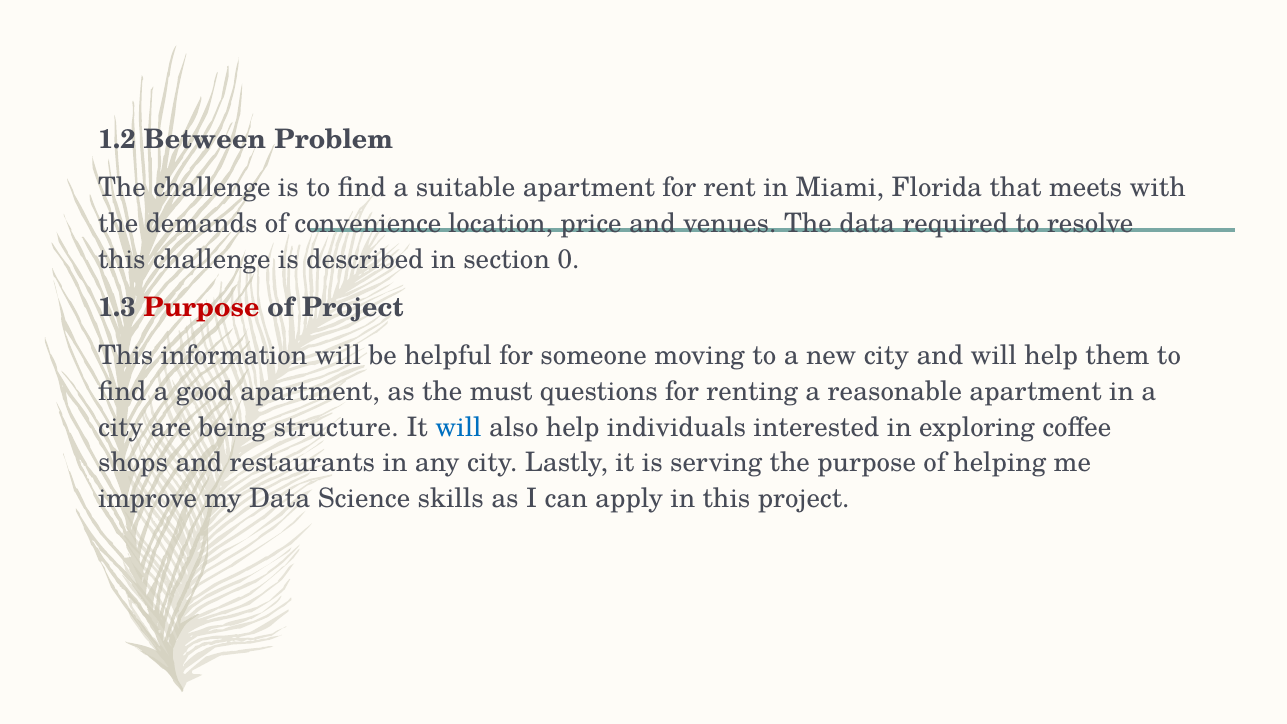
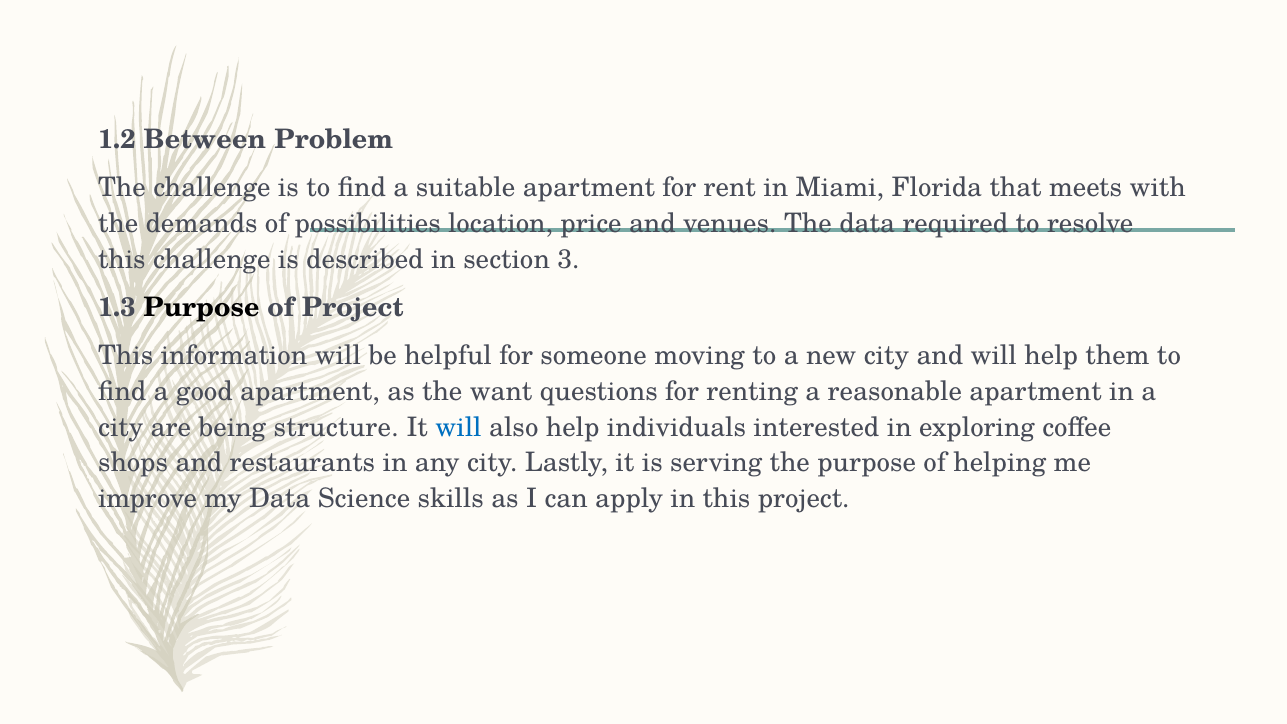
convenience: convenience -> possibilities
0: 0 -> 3
Purpose at (201, 307) colour: red -> black
must: must -> want
